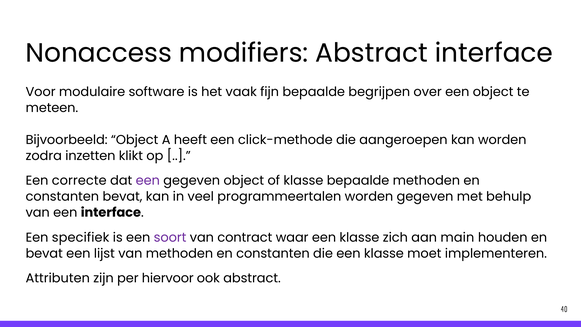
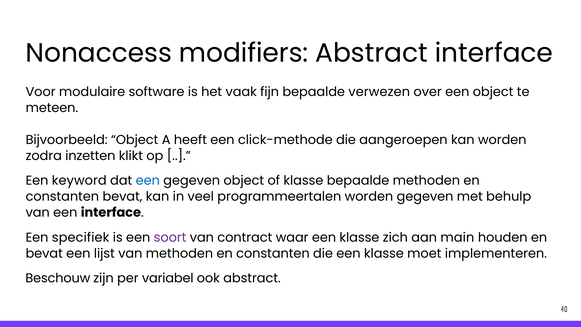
begrijpen: begrijpen -> verwezen
correcte: correcte -> keyword
een at (148, 181) colour: purple -> blue
Attributen: Attributen -> Beschouw
hiervoor: hiervoor -> variabel
